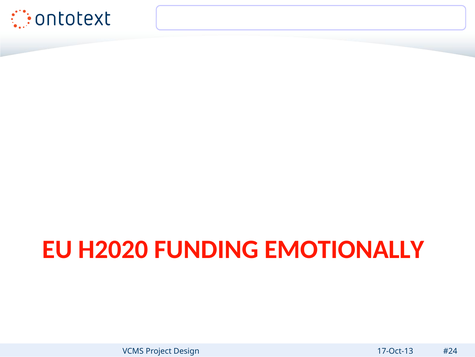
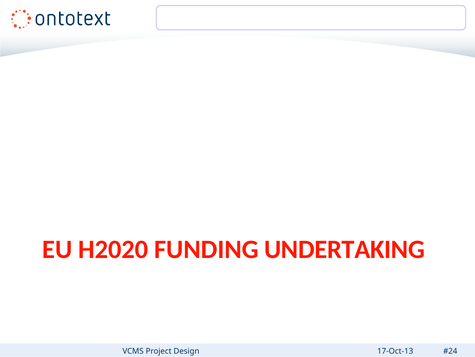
EMOTIONALLY: EMOTIONALLY -> UNDERTAKING
